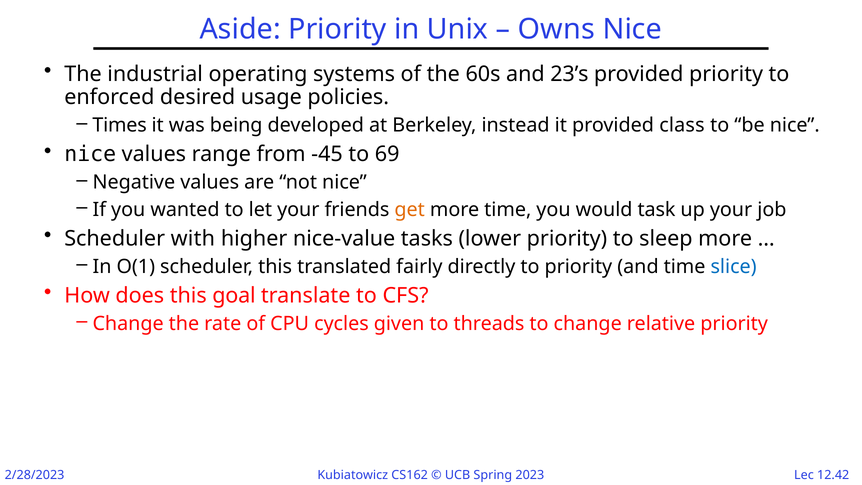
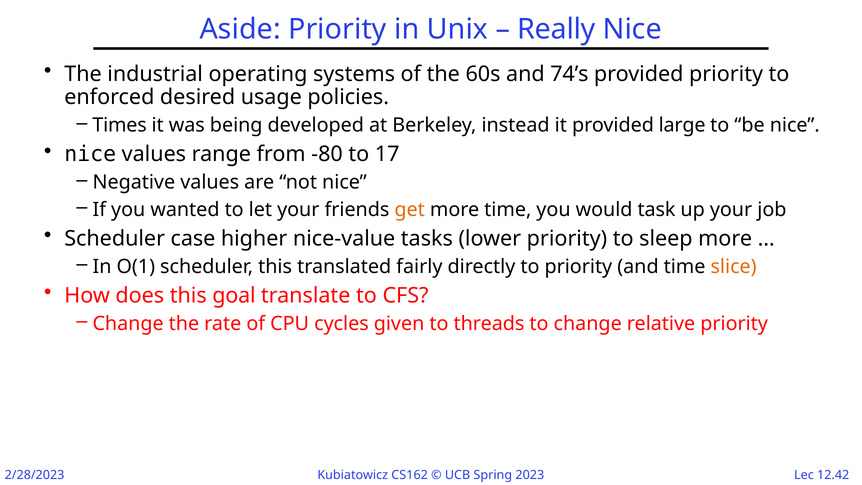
Owns: Owns -> Really
23’s: 23’s -> 74’s
class: class -> large
-45: -45 -> -80
69: 69 -> 17
with: with -> case
slice colour: blue -> orange
